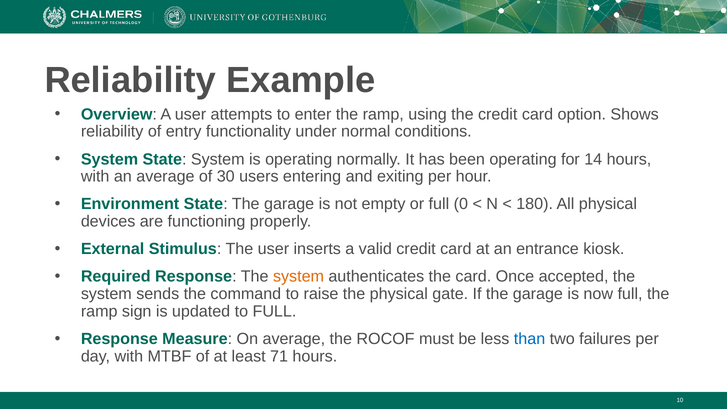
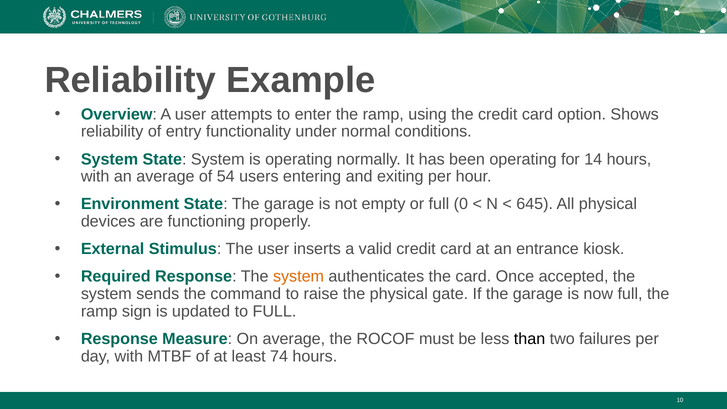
30: 30 -> 54
180: 180 -> 645
than colour: blue -> black
71: 71 -> 74
